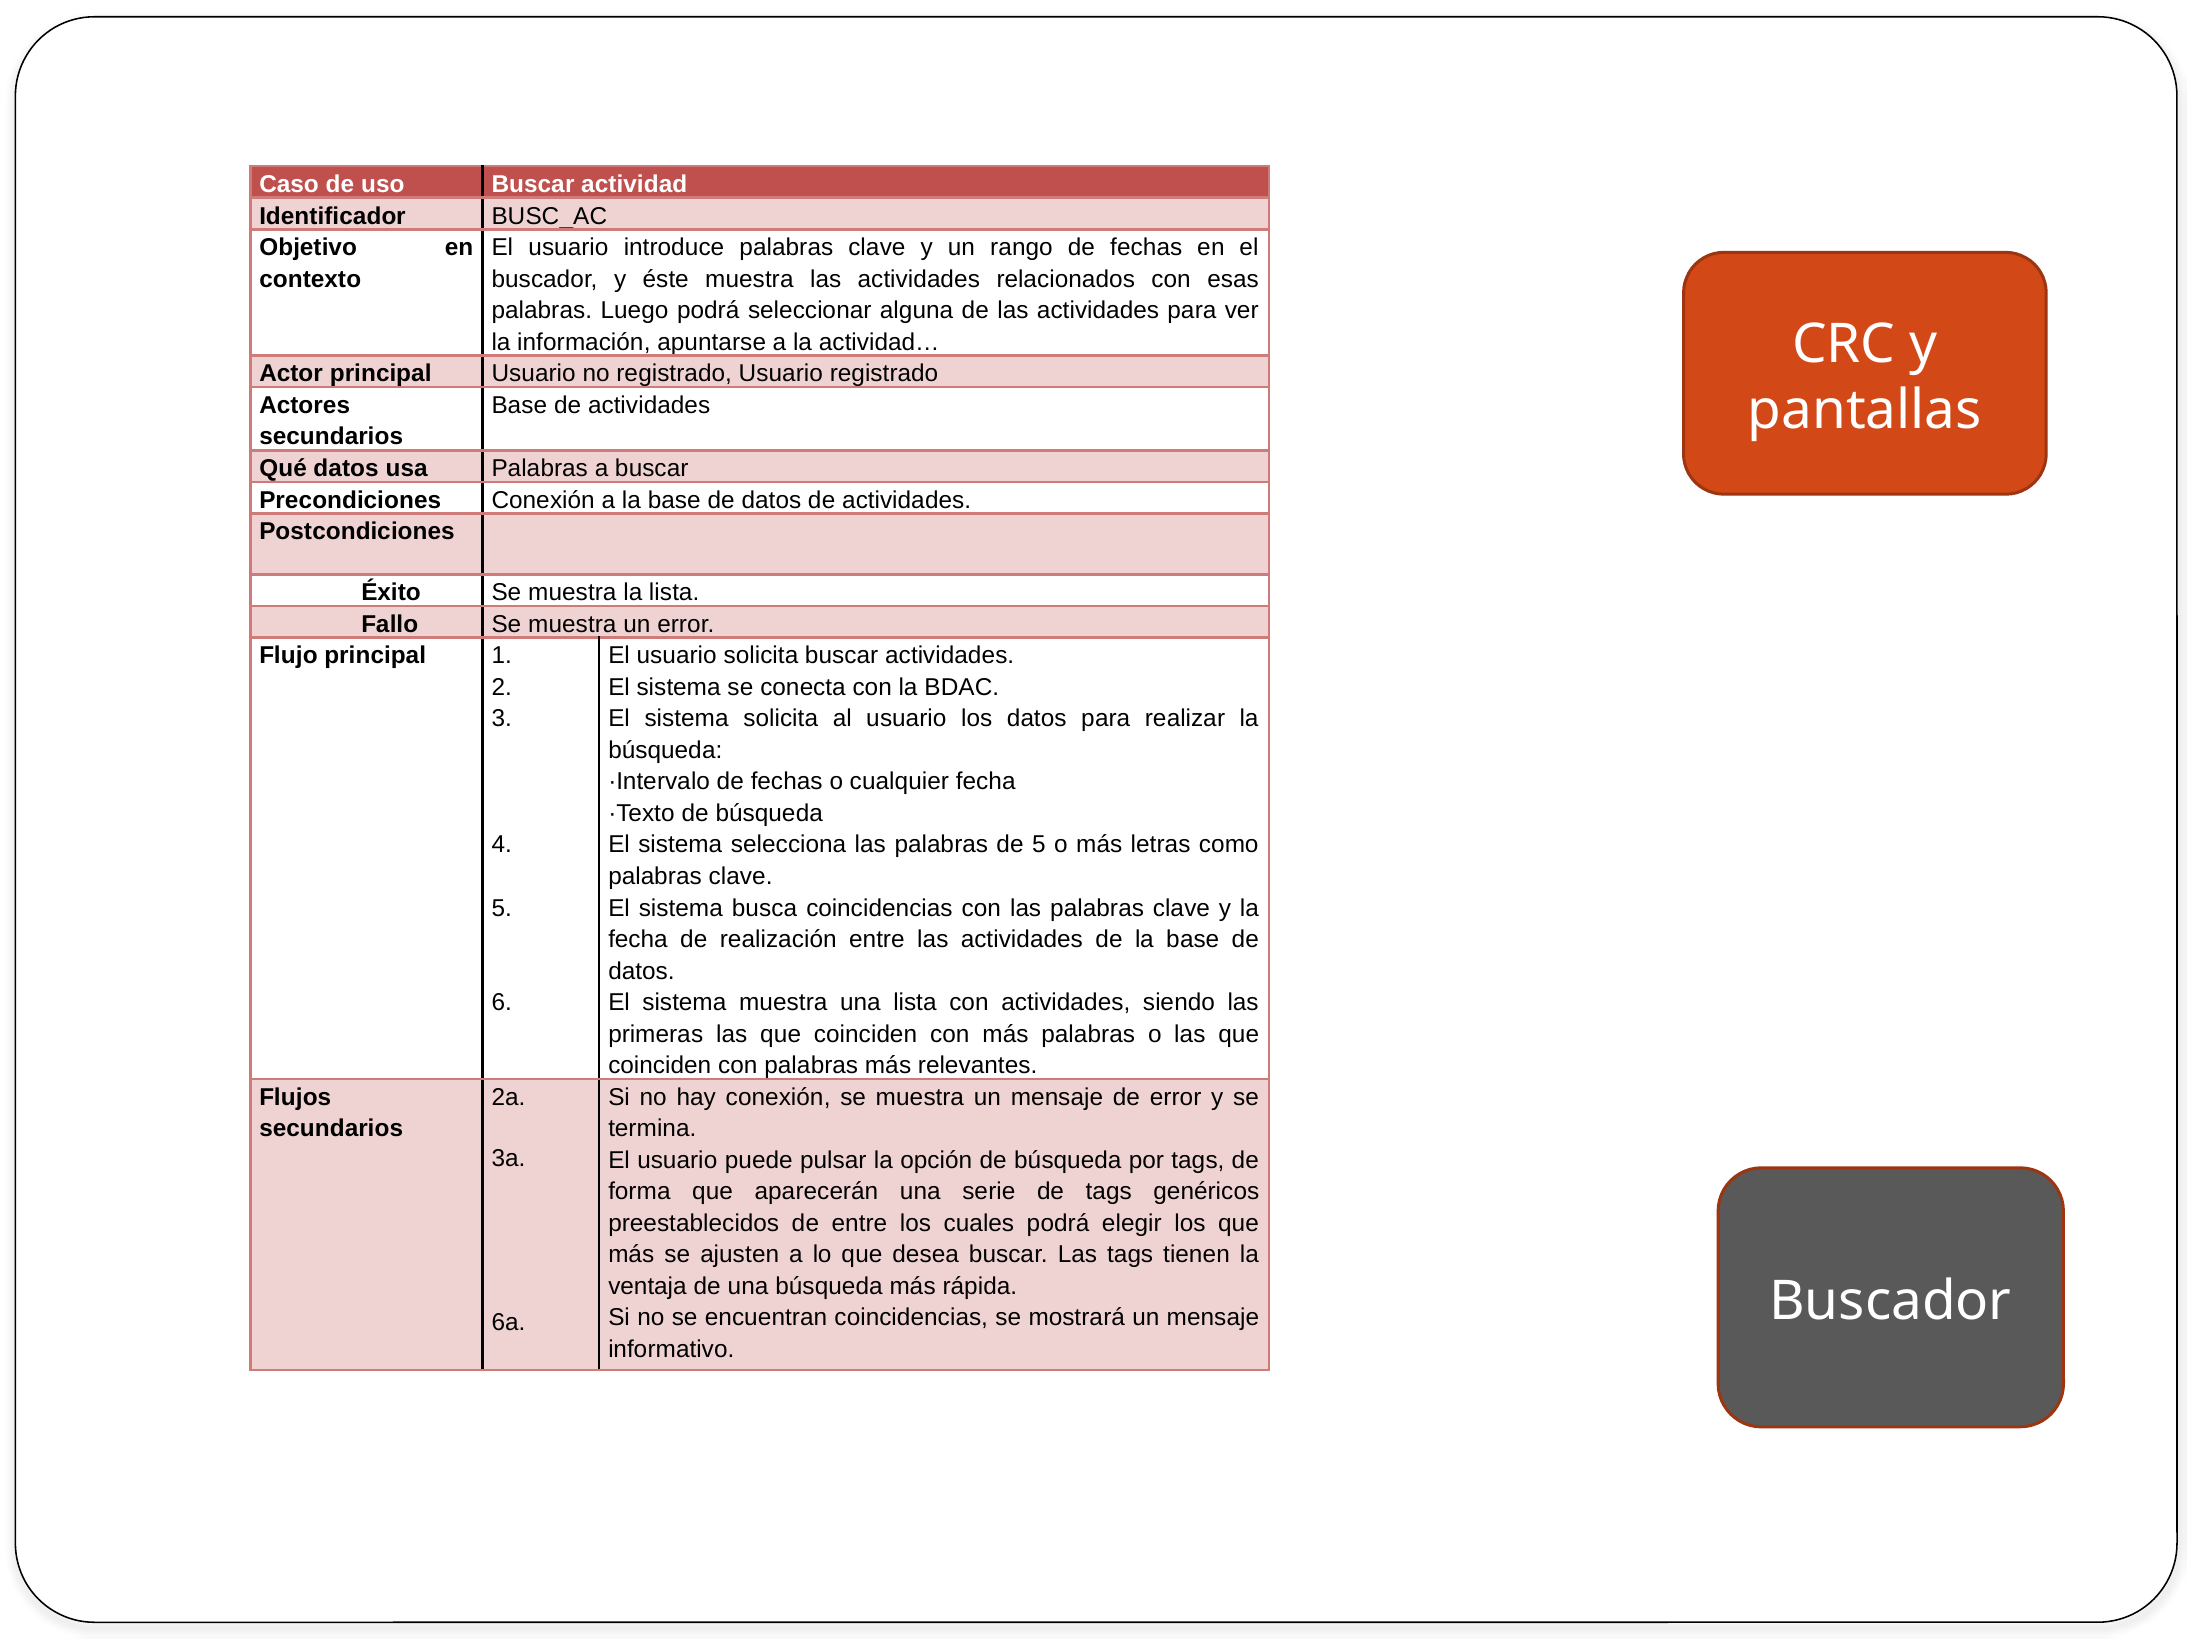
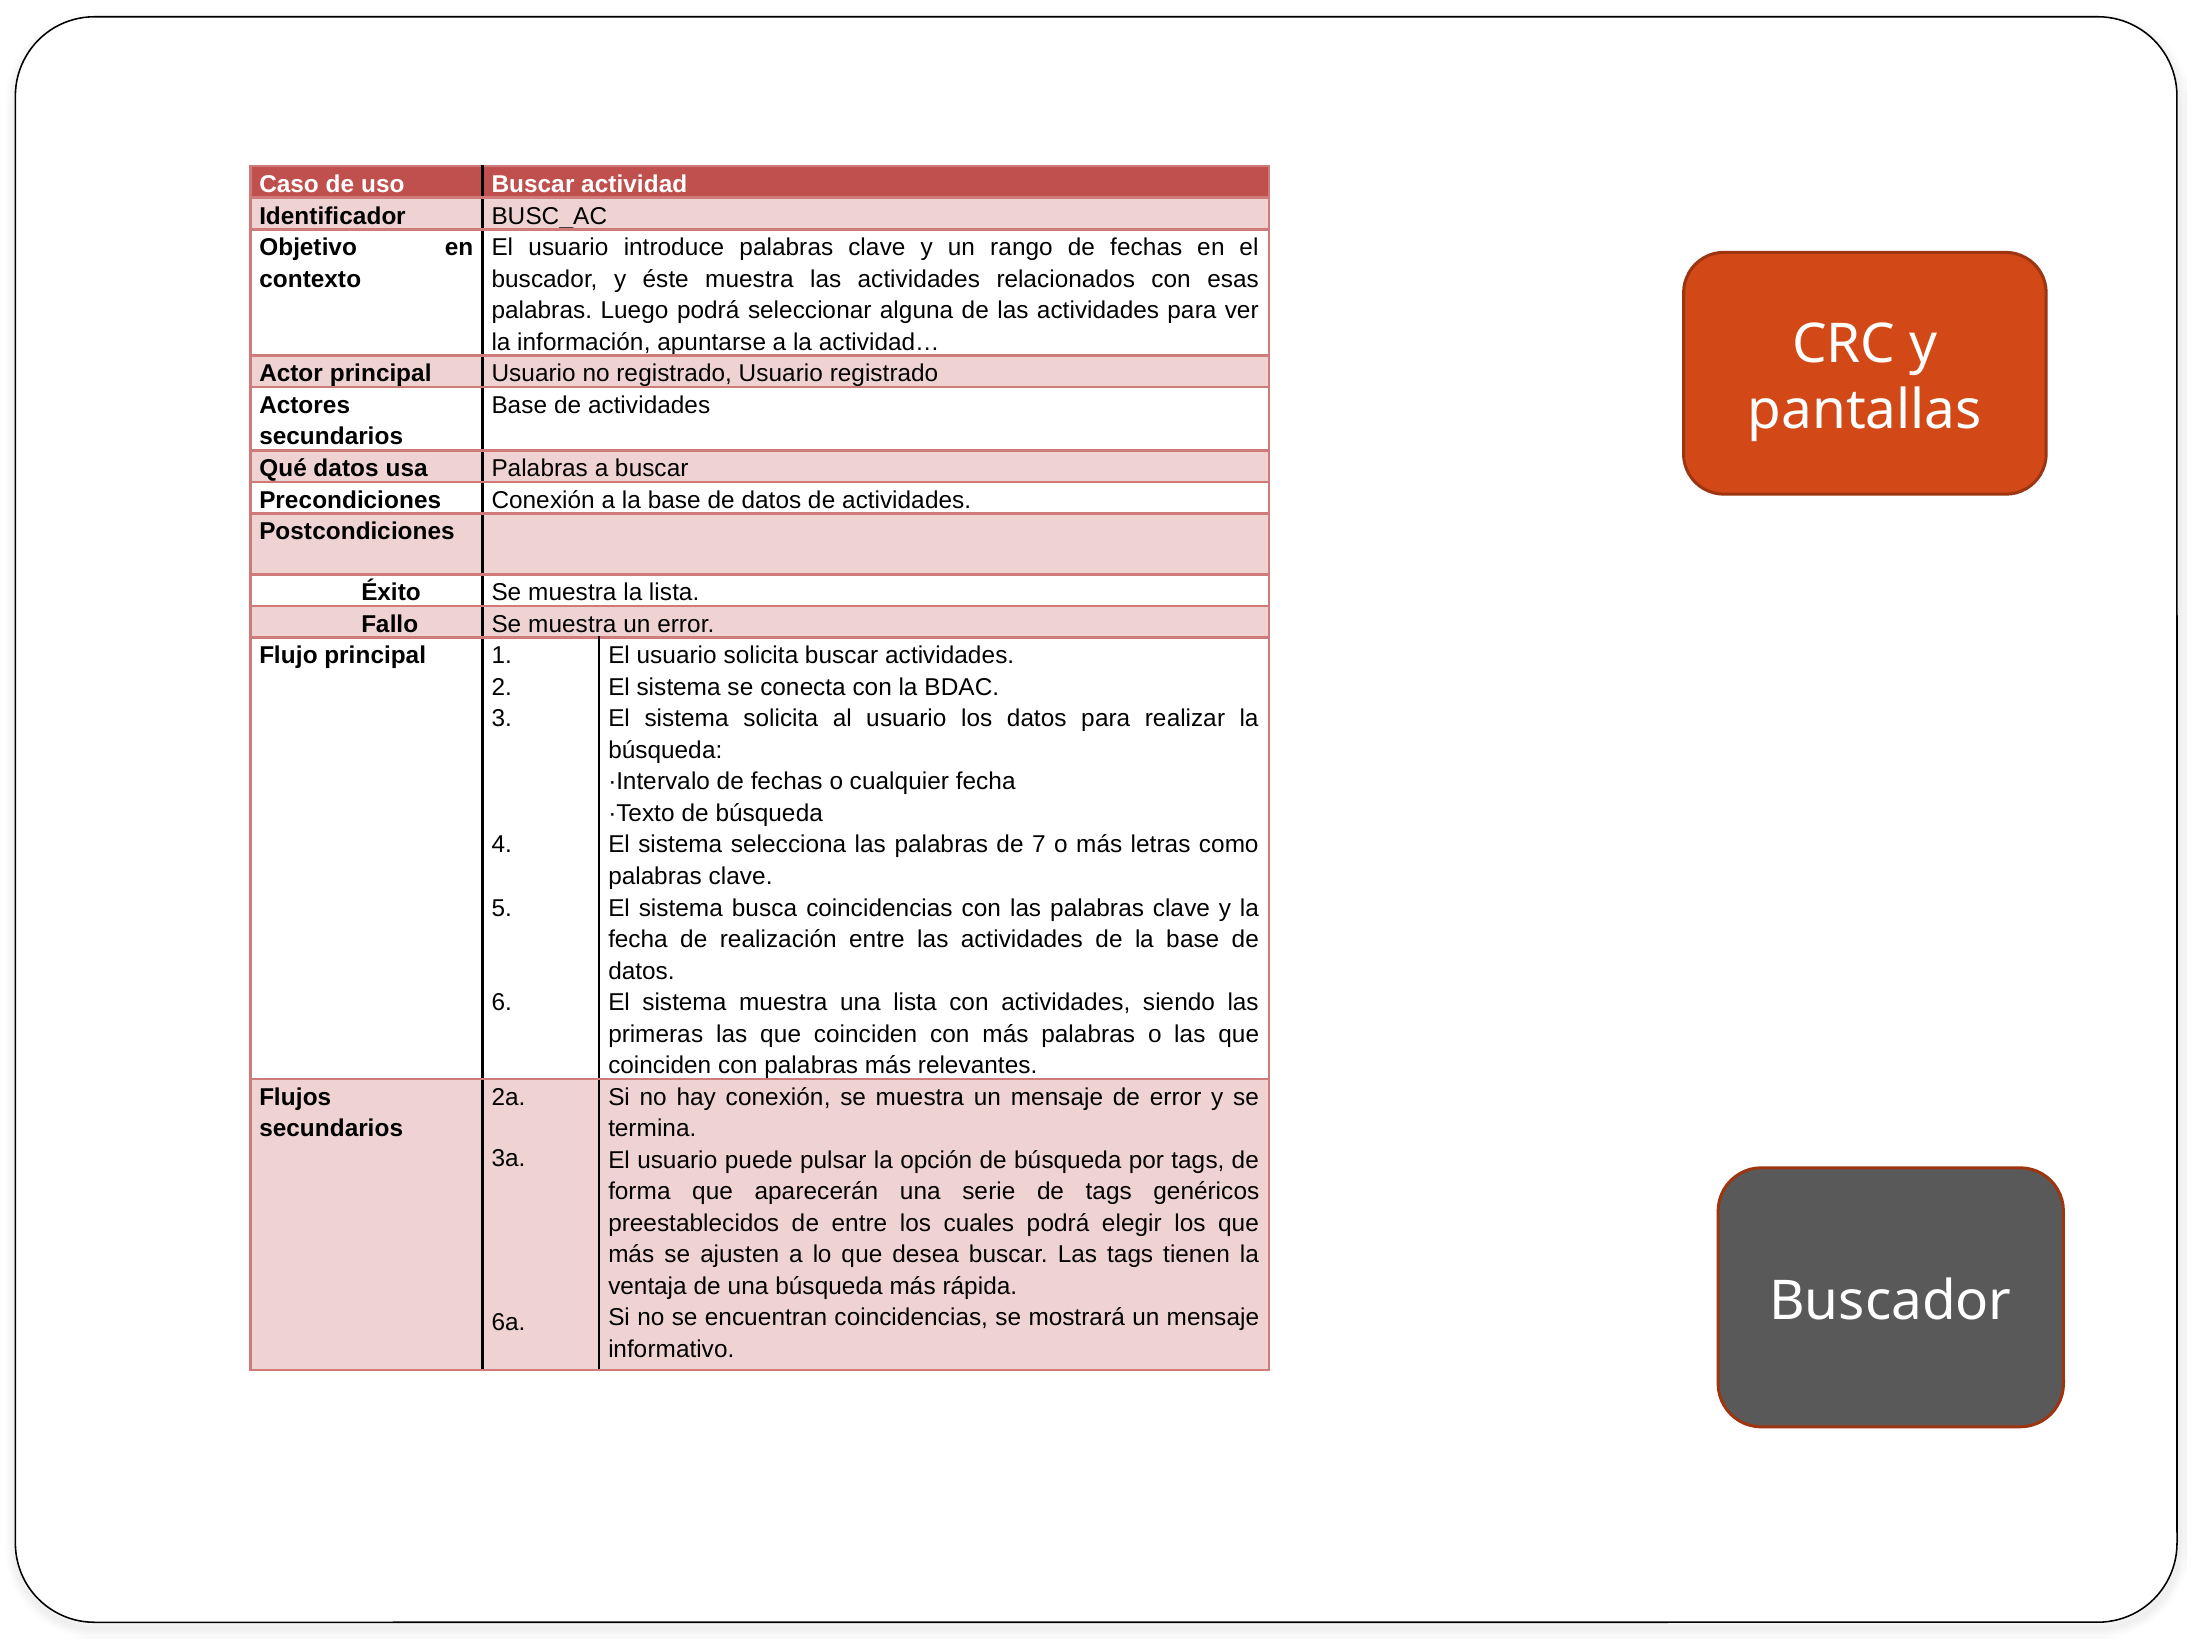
de 5: 5 -> 7
